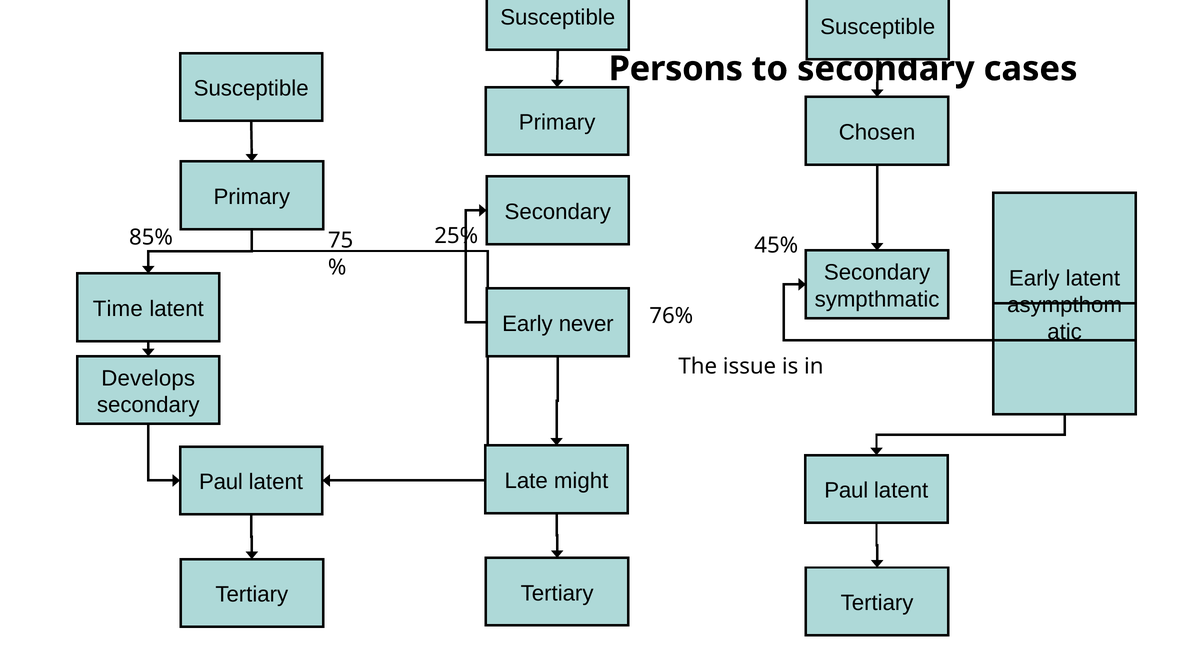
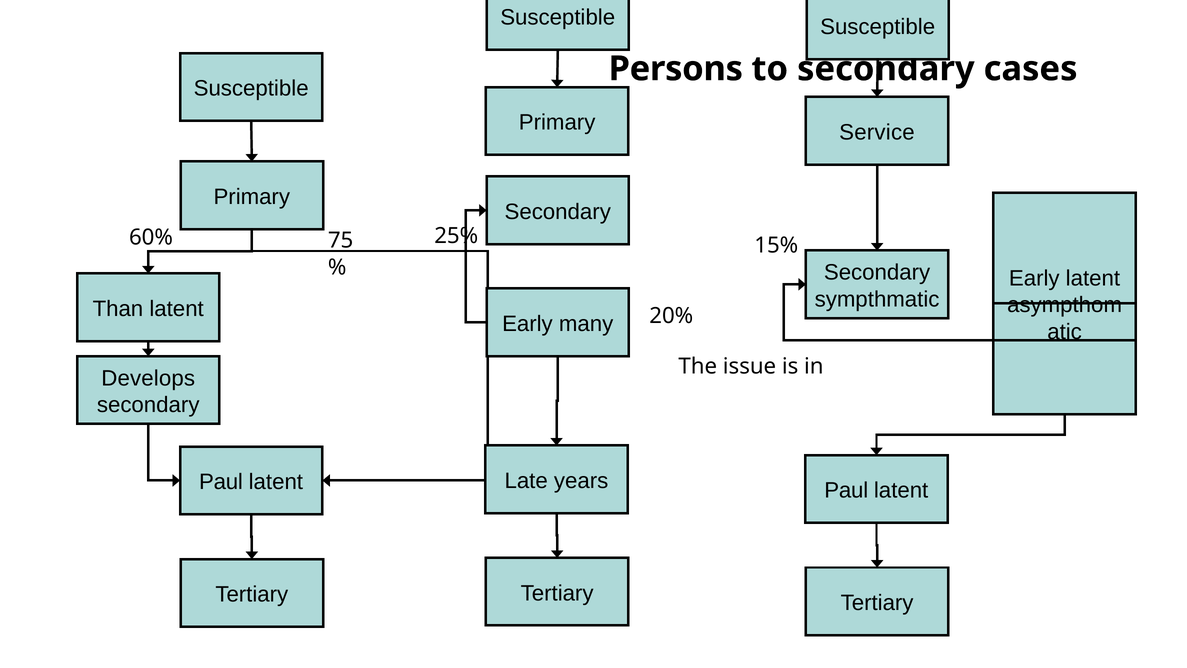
Chosen: Chosen -> Service
85%: 85% -> 60%
45%: 45% -> 15%
Time: Time -> Than
76%: 76% -> 20%
never: never -> many
might: might -> years
